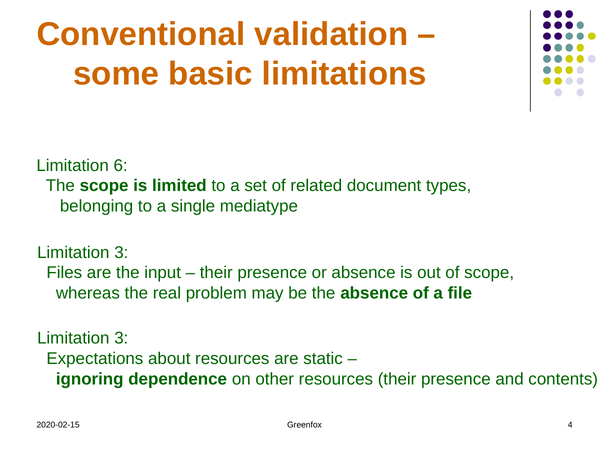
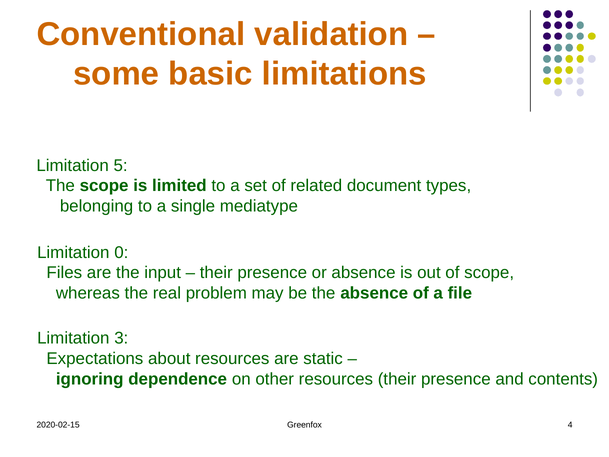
6: 6 -> 5
3 at (121, 252): 3 -> 0
